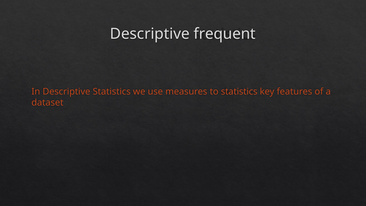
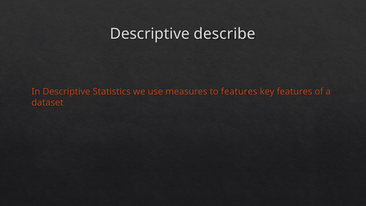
frequent: frequent -> describe
to statistics: statistics -> features
